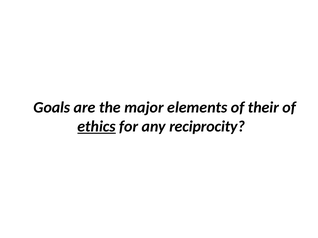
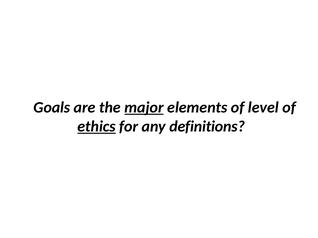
major underline: none -> present
their: their -> level
reciprocity: reciprocity -> definitions
